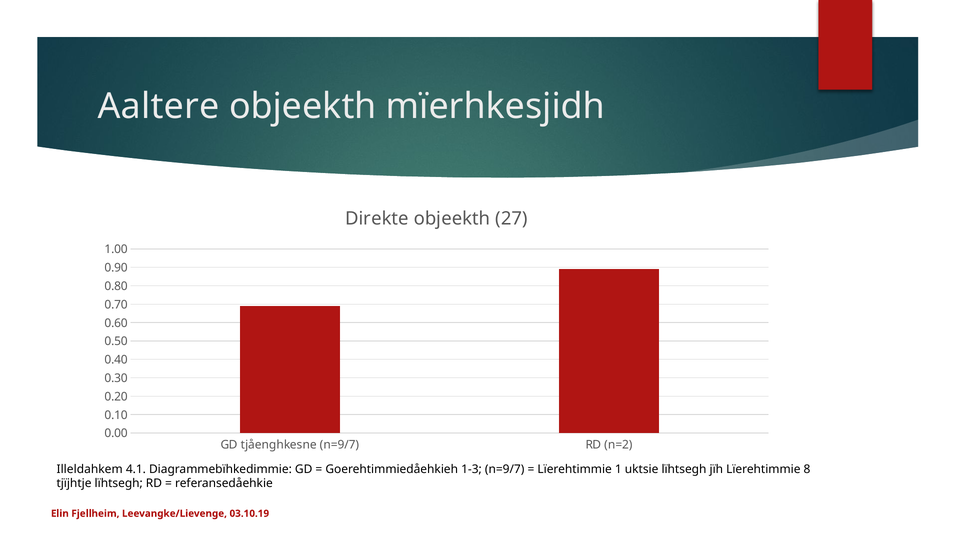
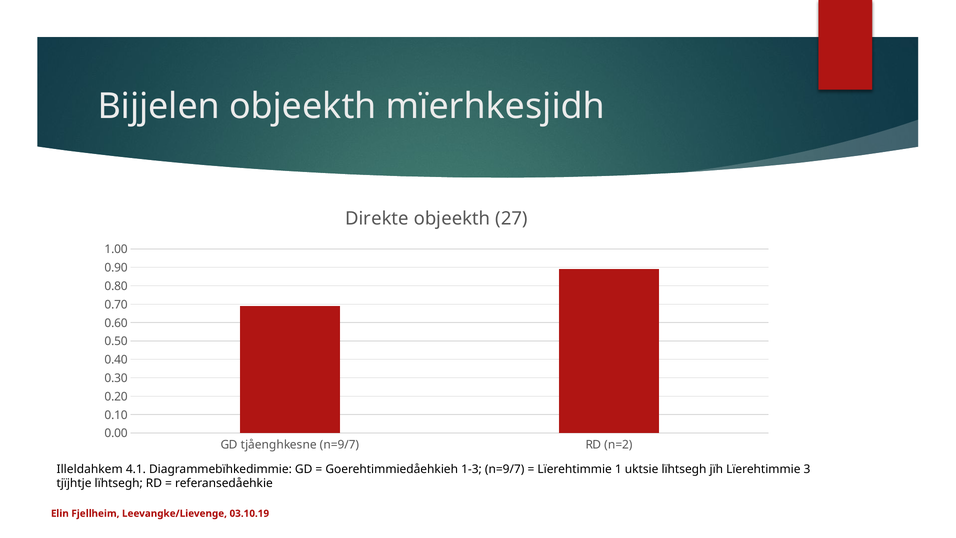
Aaltere: Aaltere -> Bijjelen
8: 8 -> 3
